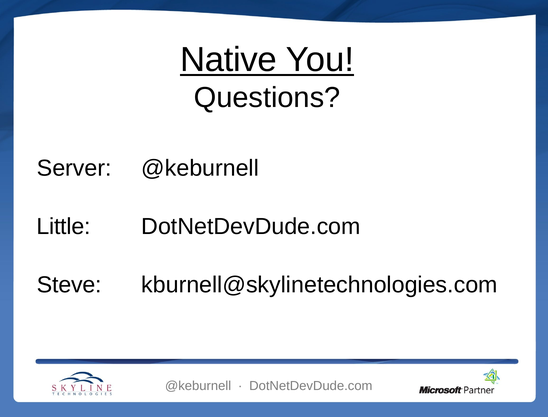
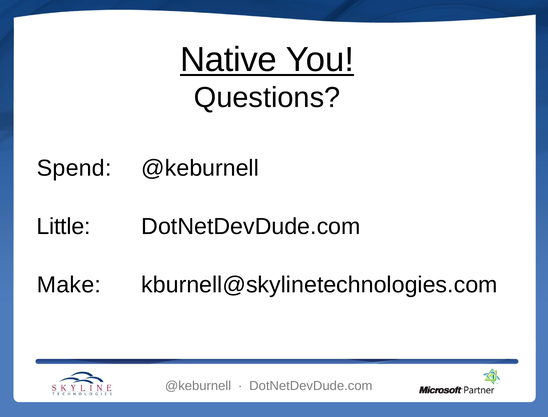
Server: Server -> Spend
Steve: Steve -> Make
